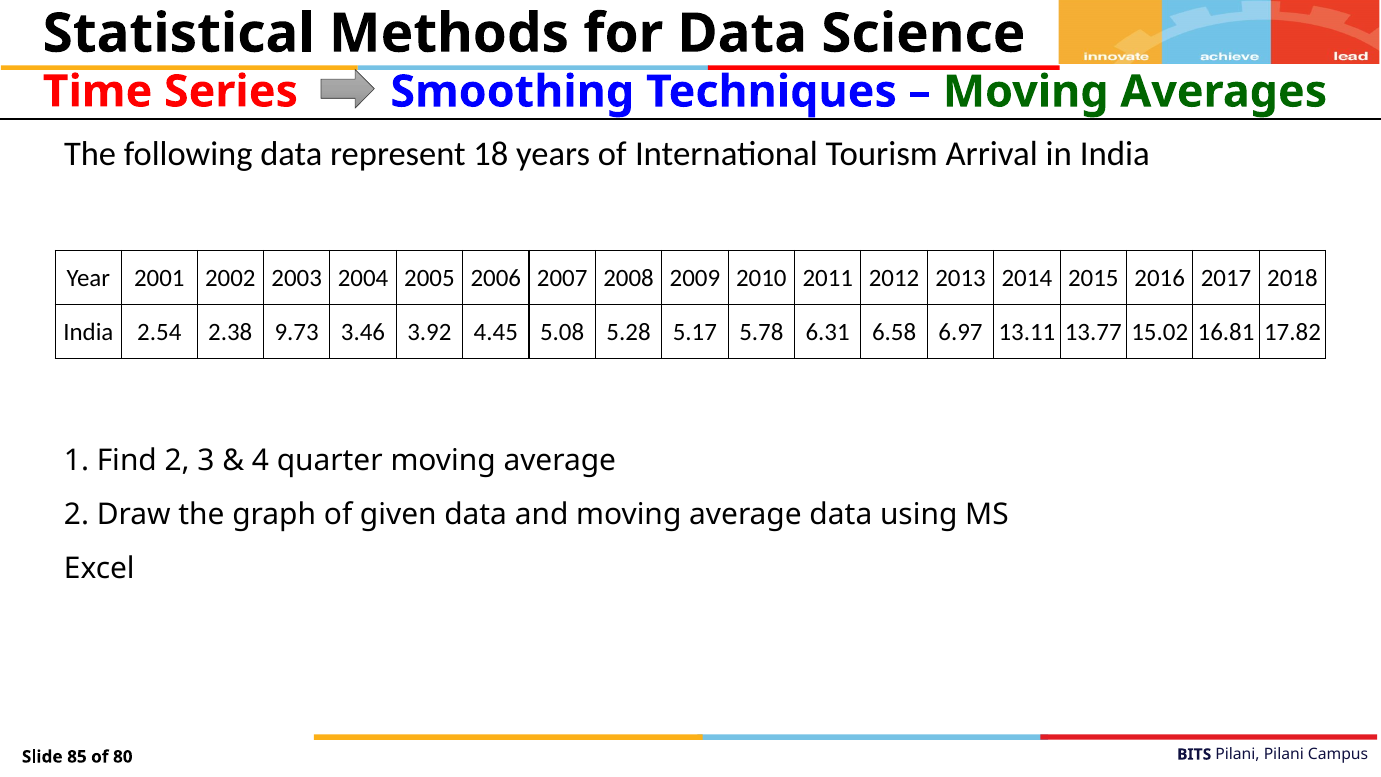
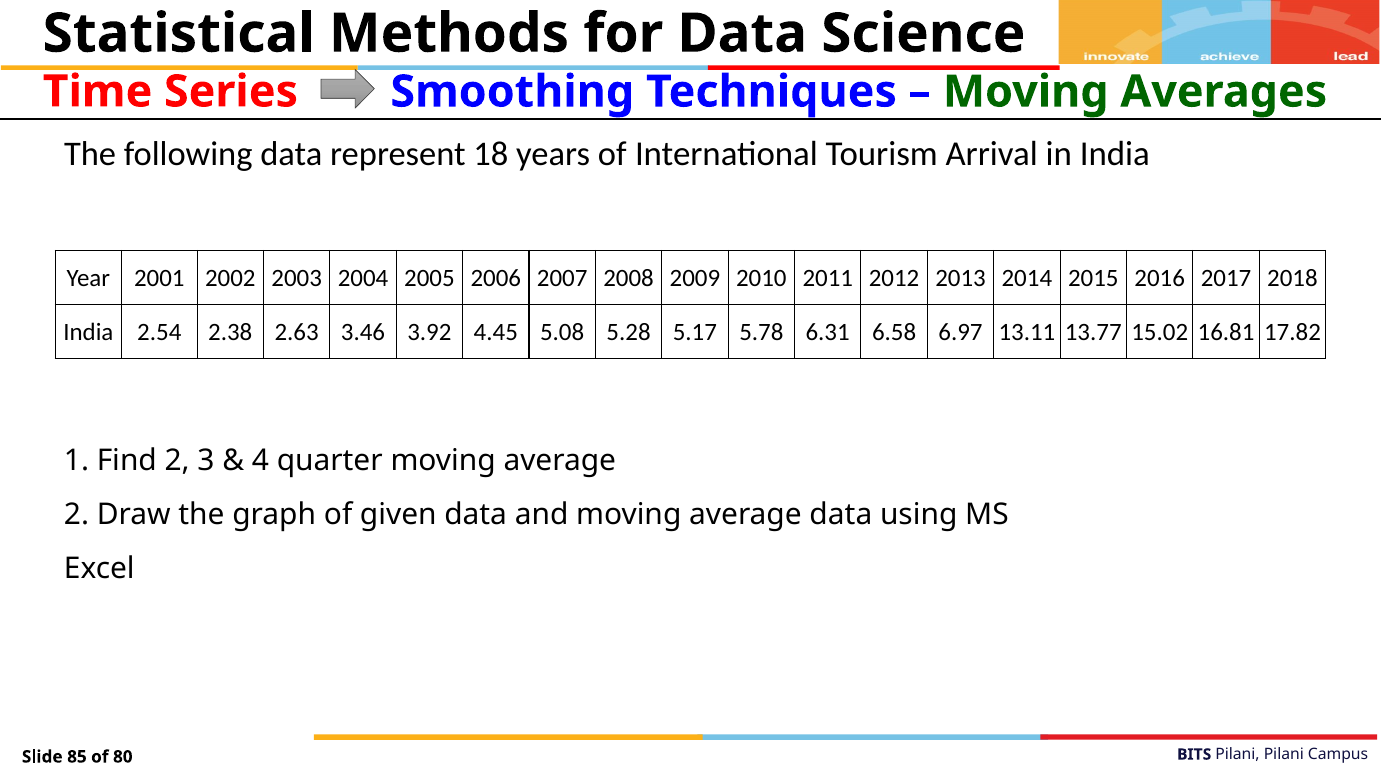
9.73: 9.73 -> 2.63
